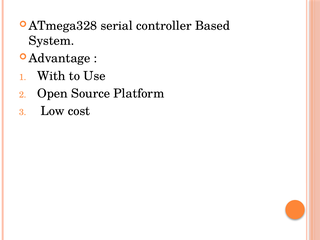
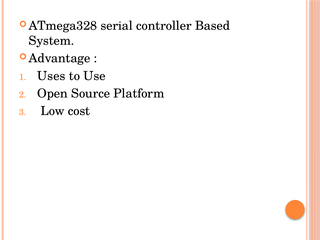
With: With -> Uses
